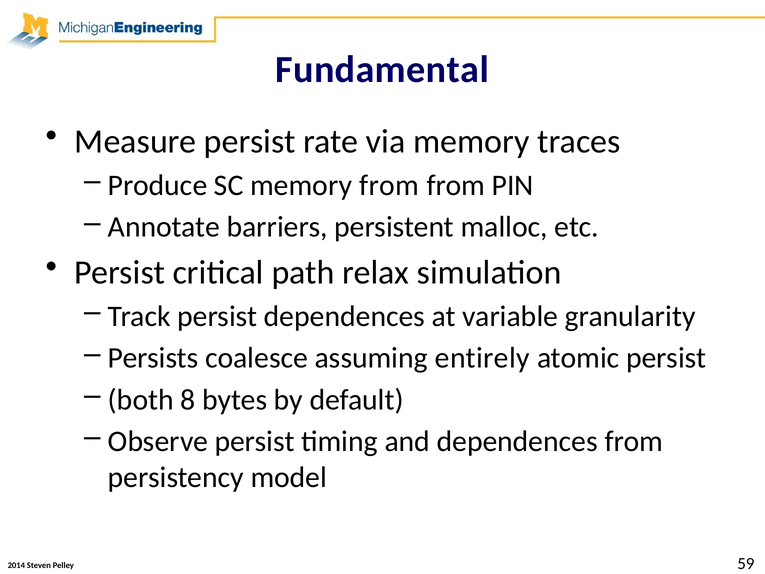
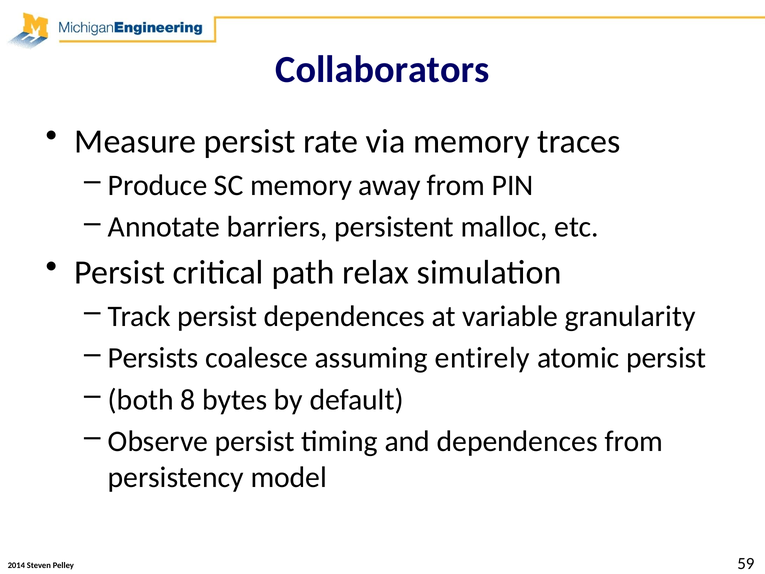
Fundamental: Fundamental -> Collaborators
memory from: from -> away
